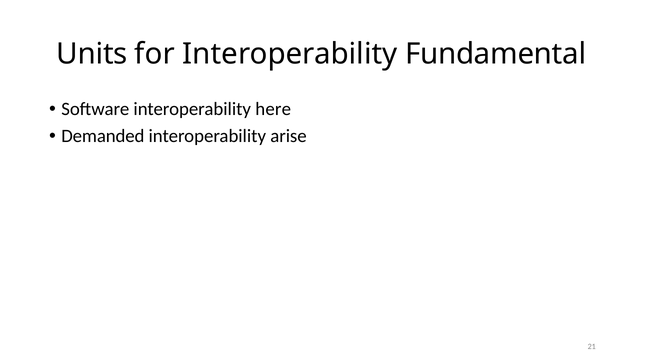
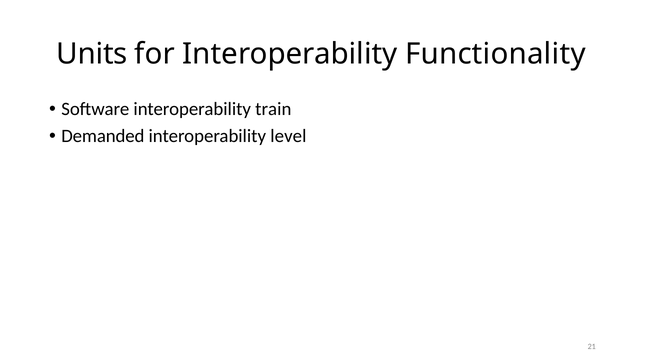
Fundamental: Fundamental -> Functionality
here: here -> train
arise: arise -> level
